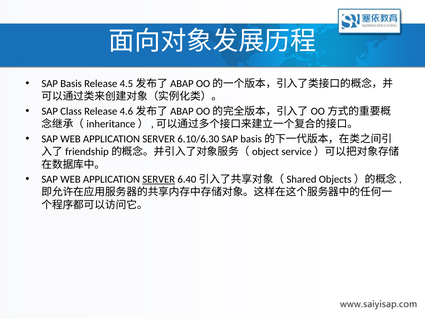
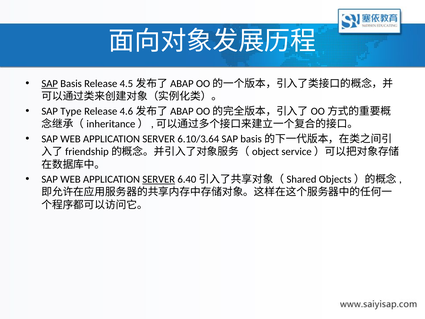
SAP at (50, 84) underline: none -> present
Class: Class -> Type
6.10/6.30: 6.10/6.30 -> 6.10/3.64
